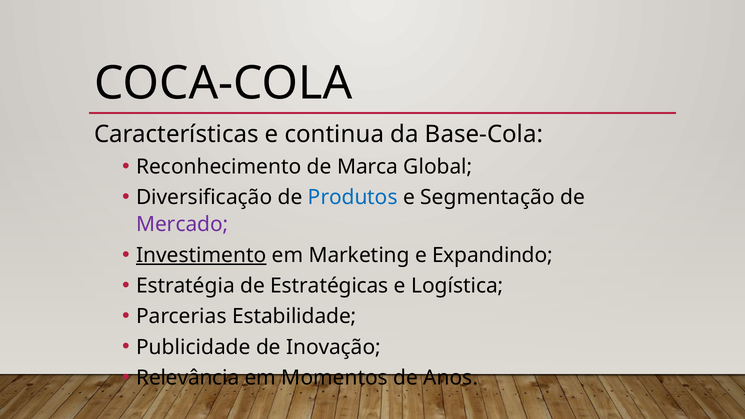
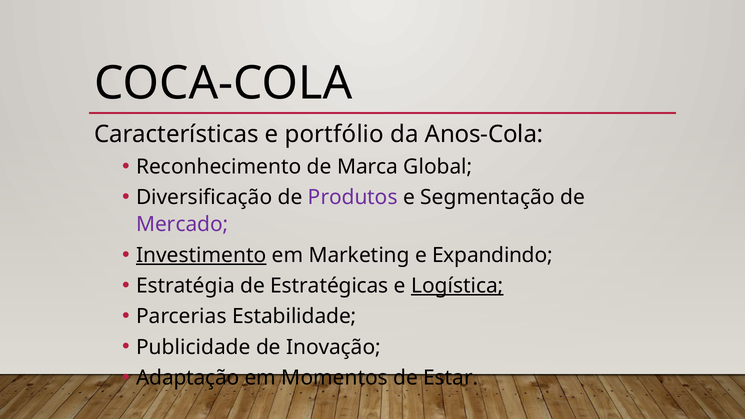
continua: continua -> portfólio
Base-Cola: Base-Cola -> Anos-Cola
Produtos colour: blue -> purple
Logística underline: none -> present
Relevância: Relevância -> Adaptação
Anos: Anos -> Estar
